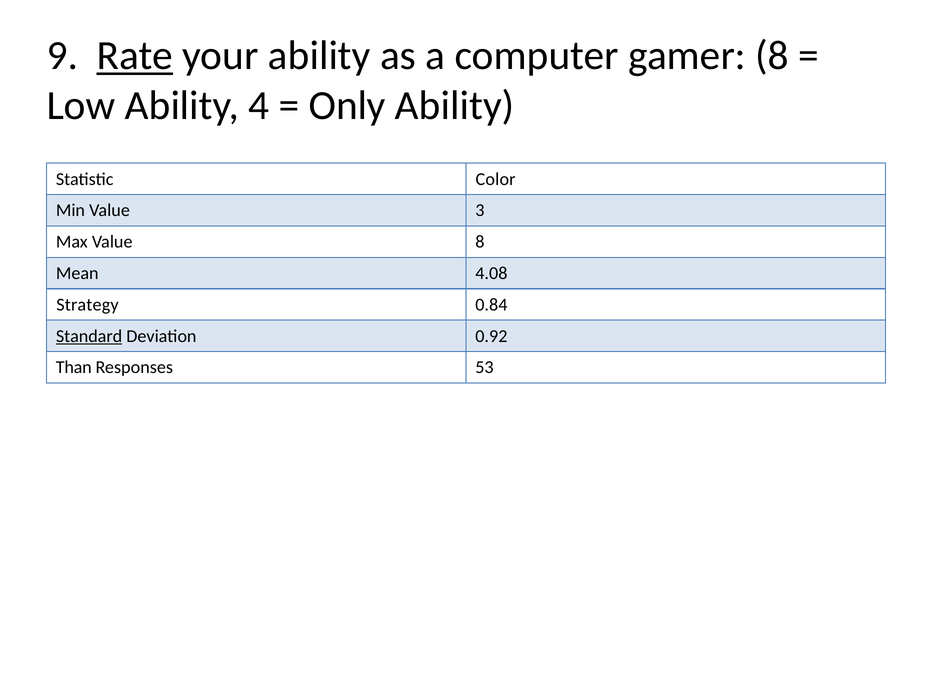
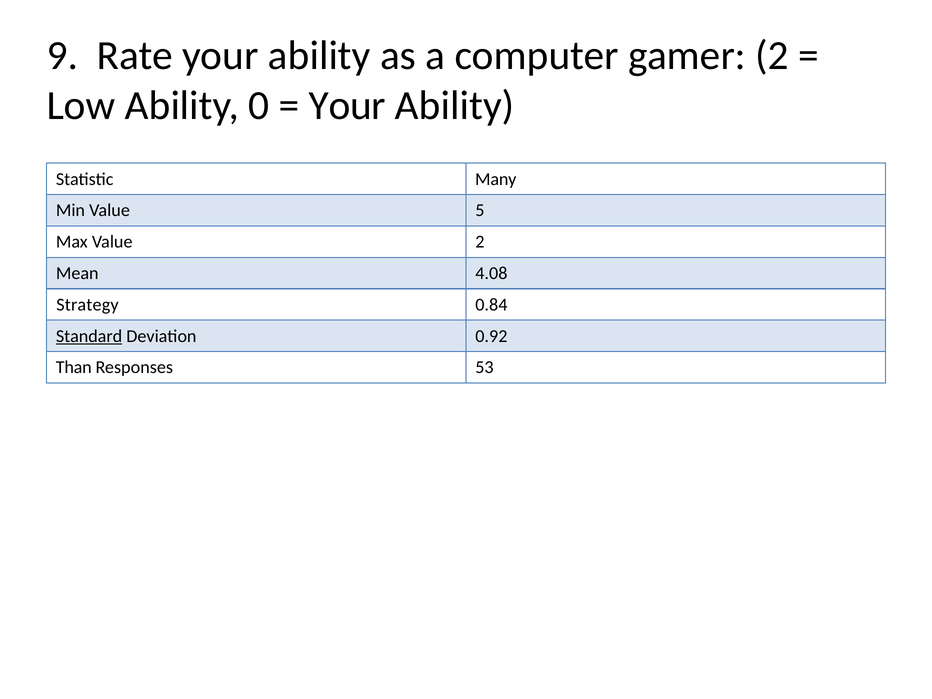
Rate underline: present -> none
gamer 8: 8 -> 2
4: 4 -> 0
Only at (347, 105): Only -> Your
Color: Color -> Many
3: 3 -> 5
Value 8: 8 -> 2
